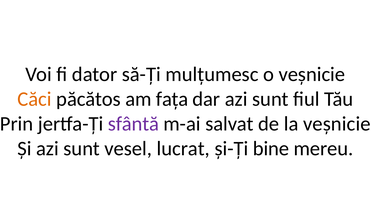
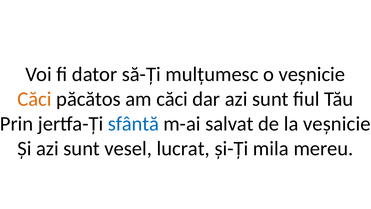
am fața: fața -> căci
sfântă colour: purple -> blue
bine: bine -> mila
